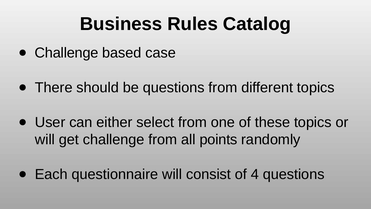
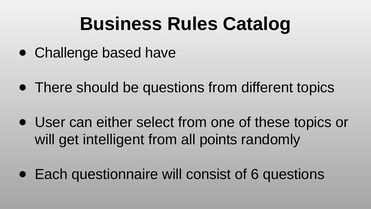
case: case -> have
get challenge: challenge -> intelligent
4: 4 -> 6
